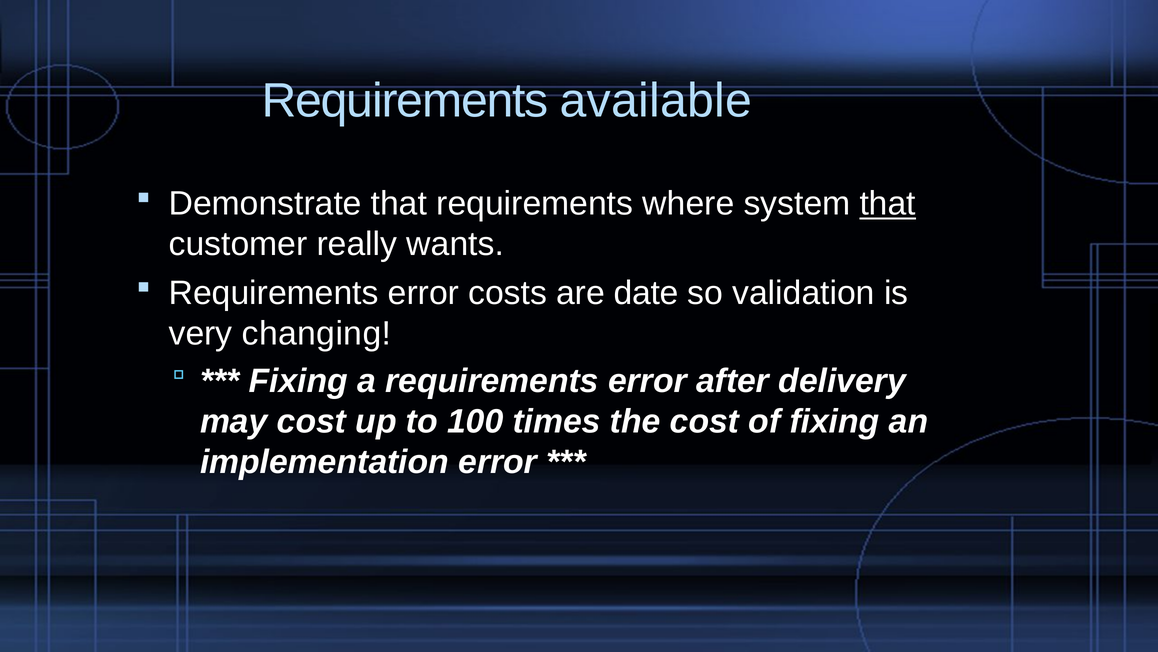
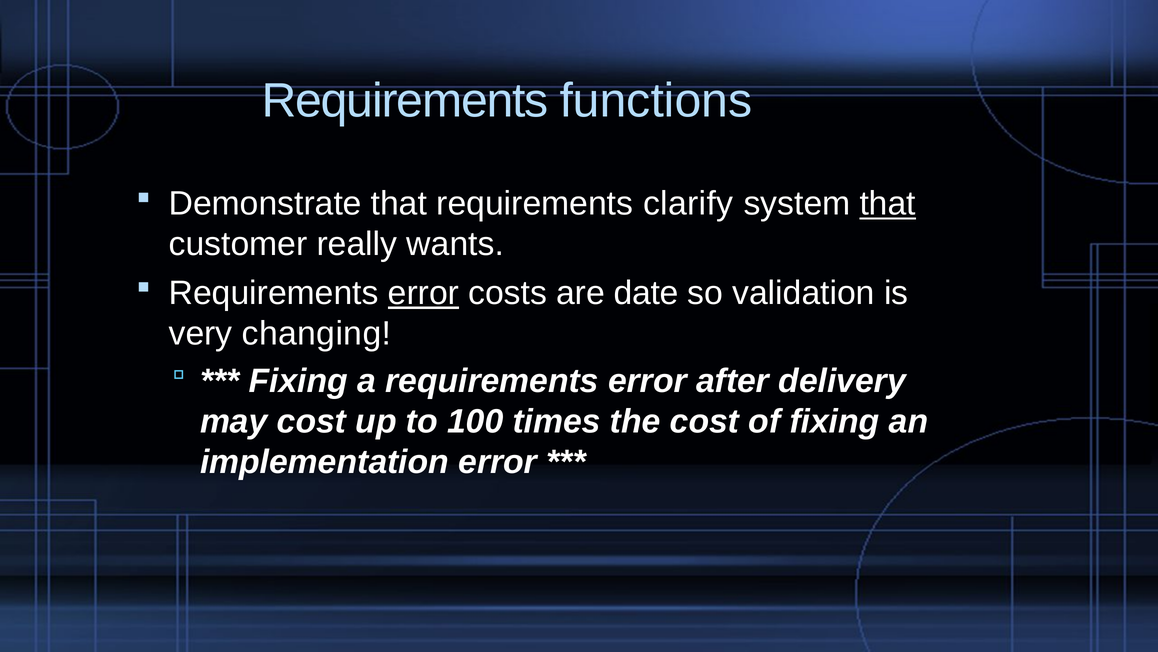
available: available -> functions
where: where -> clarify
error at (423, 293) underline: none -> present
